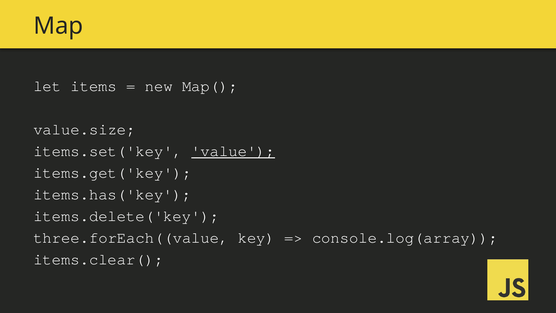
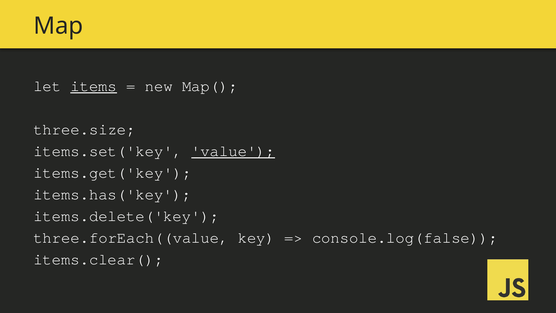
items underline: none -> present
value.size: value.size -> three.size
console.log(array: console.log(array -> console.log(false
